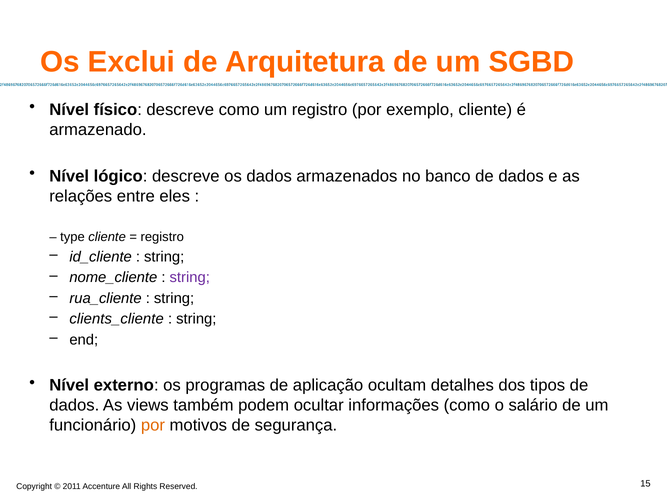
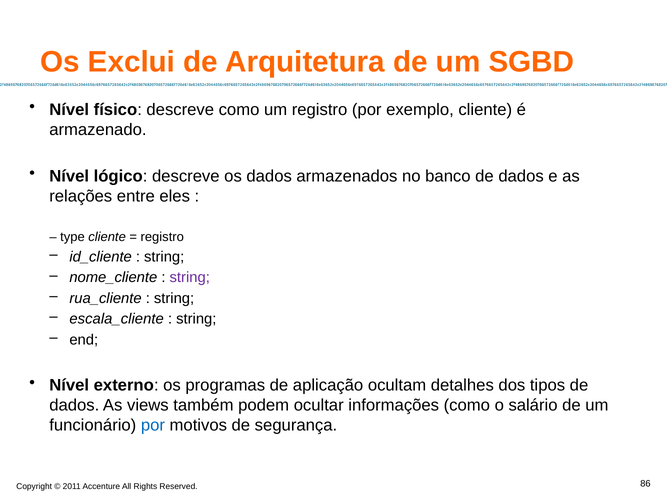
clients_cliente: clients_cliente -> escala_cliente
por at (153, 426) colour: orange -> blue
15: 15 -> 86
